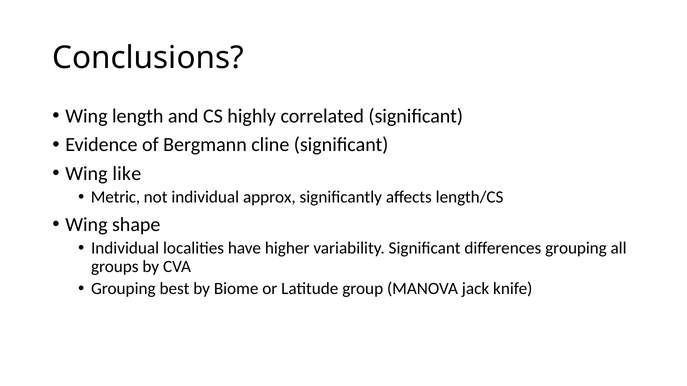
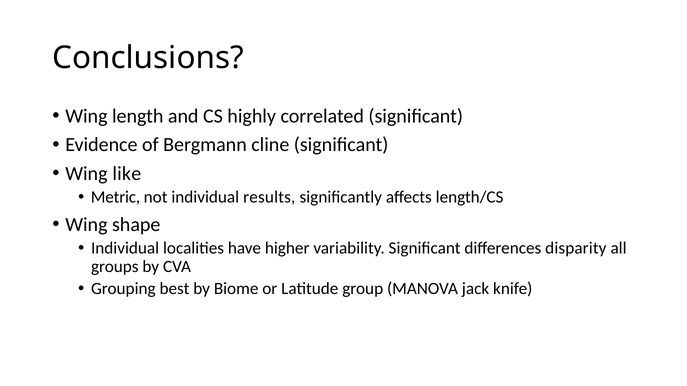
approx: approx -> results
differences grouping: grouping -> disparity
